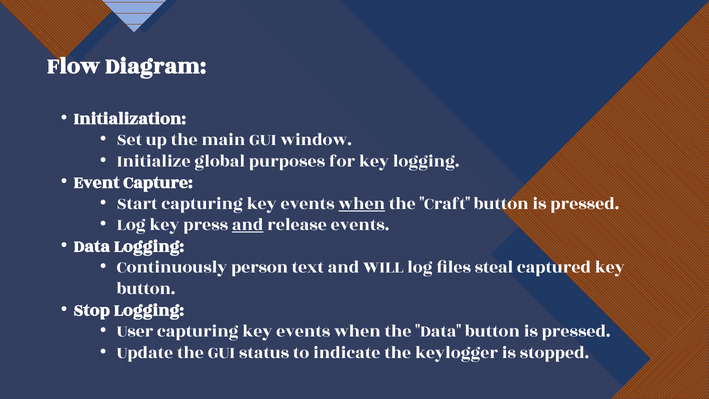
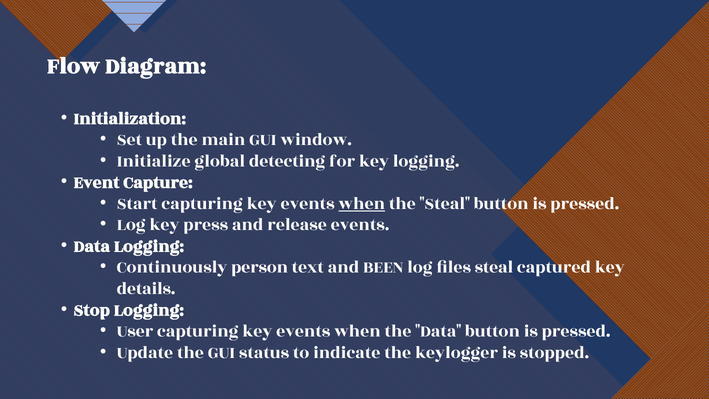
purposes: purposes -> detecting
the Craft: Craft -> Steal
and at (248, 224) underline: present -> none
WILL: WILL -> BEEN
button at (146, 288): button -> details
